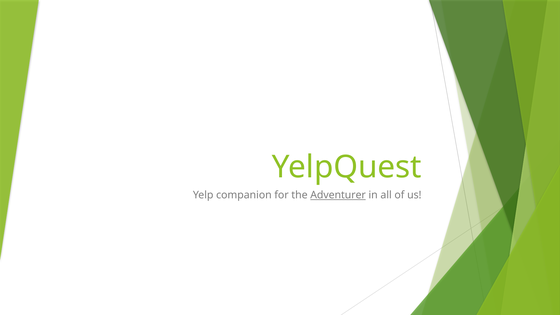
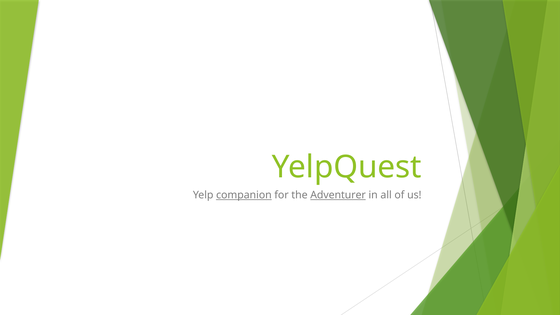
companion underline: none -> present
